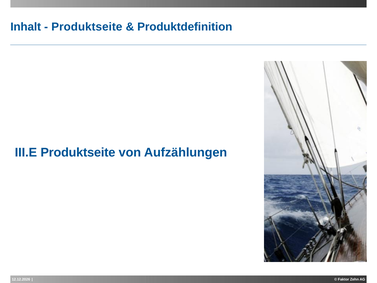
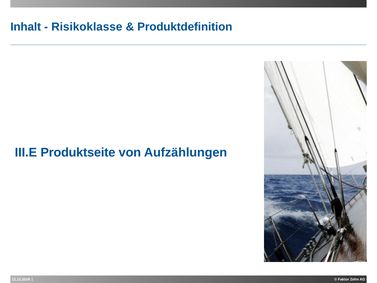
Produktseite at (87, 27): Produktseite -> Risikoklasse
